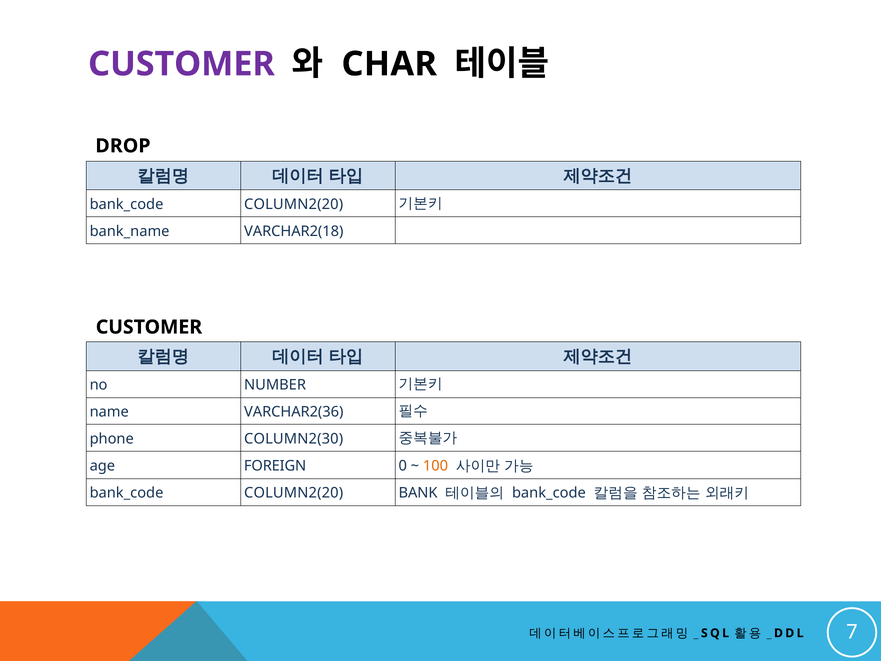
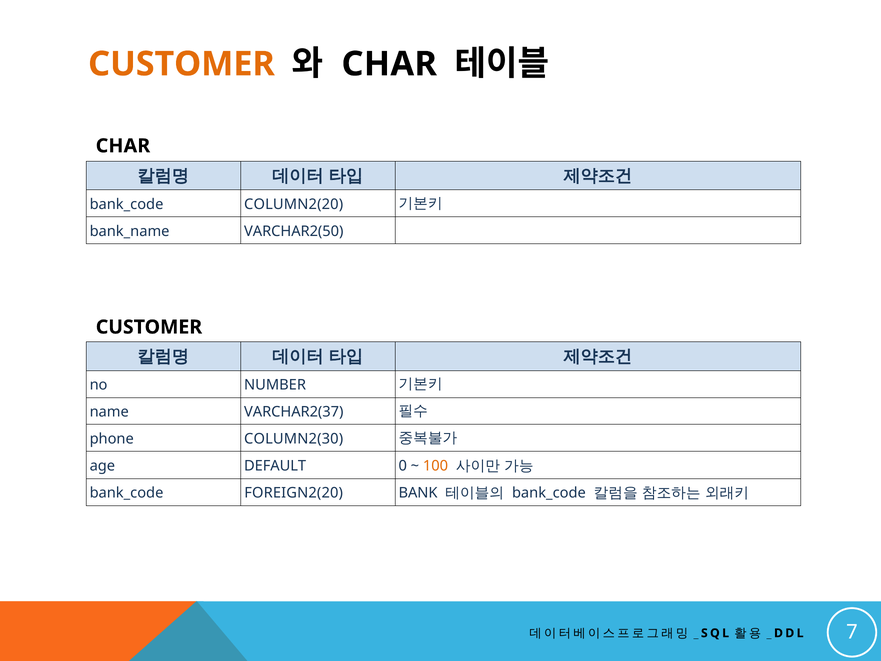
CUSTOMER at (181, 64) colour: purple -> orange
DROP at (123, 146): DROP -> CHAR
VARCHAR2(18: VARCHAR2(18 -> VARCHAR2(50
VARCHAR2(36: VARCHAR2(36 -> VARCHAR2(37
FOREIGN: FOREIGN -> DEFAULT
COLUMN2(20 at (294, 493): COLUMN2(20 -> FOREIGN2(20
